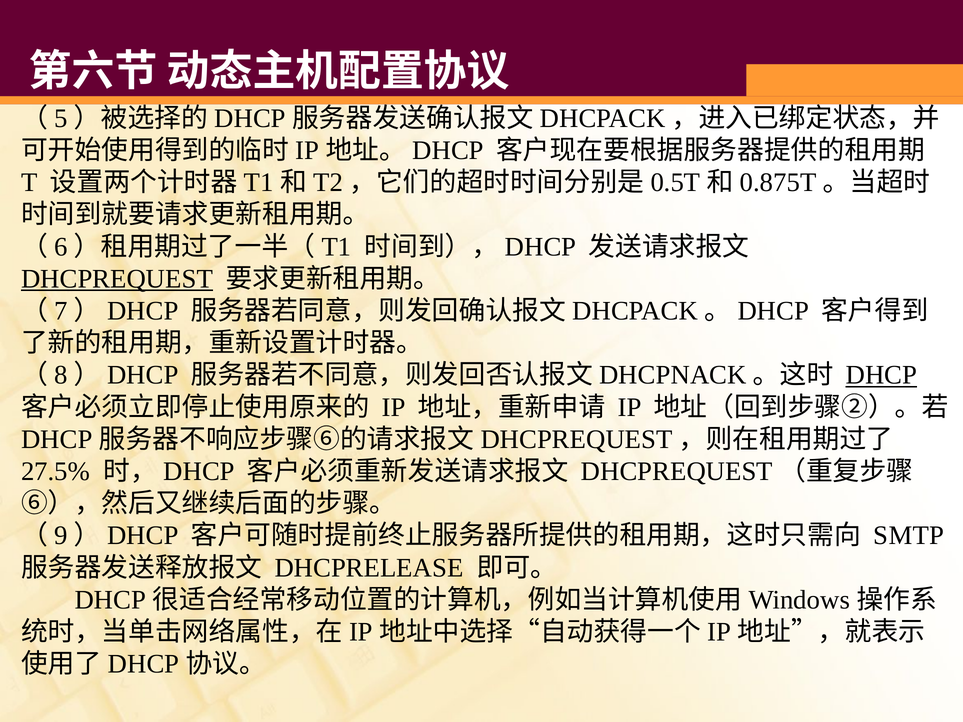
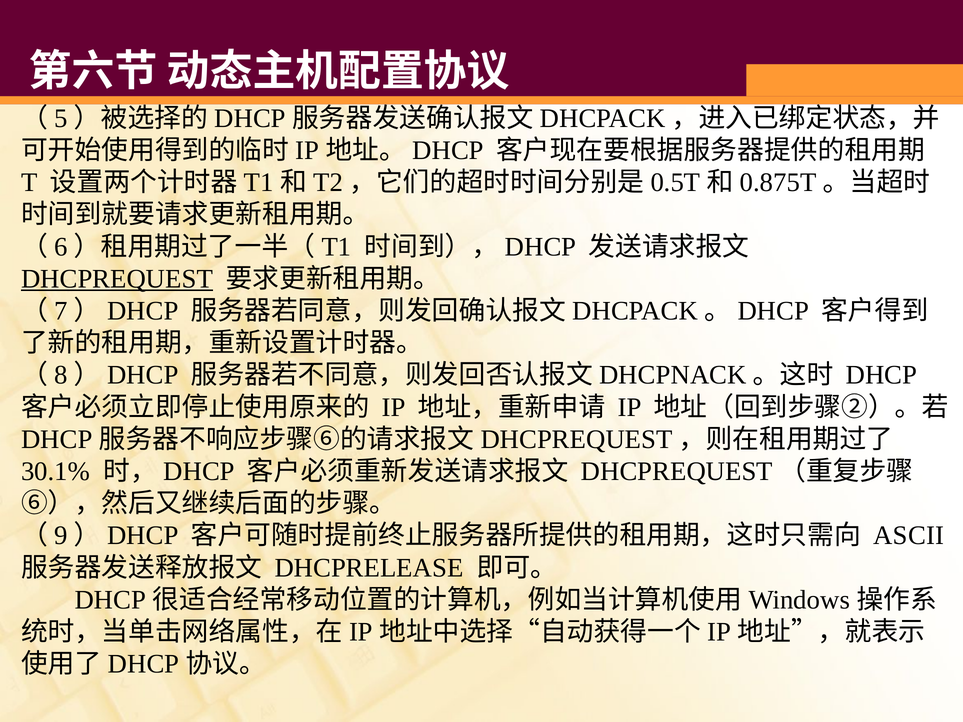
DHCP underline: present -> none
27.5%: 27.5% -> 30.1%
SMTP: SMTP -> ASCII
